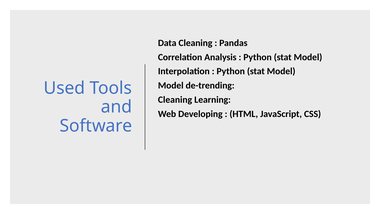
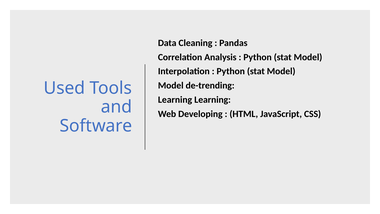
Cleaning at (175, 100): Cleaning -> Learning
